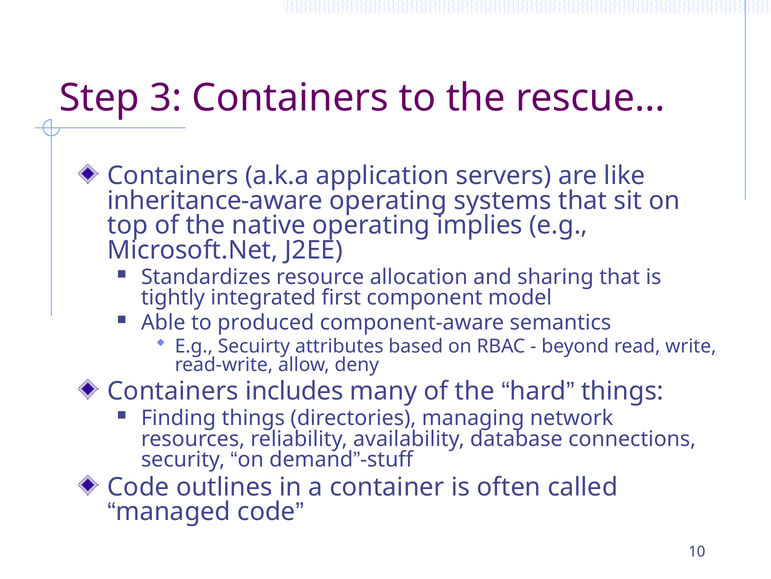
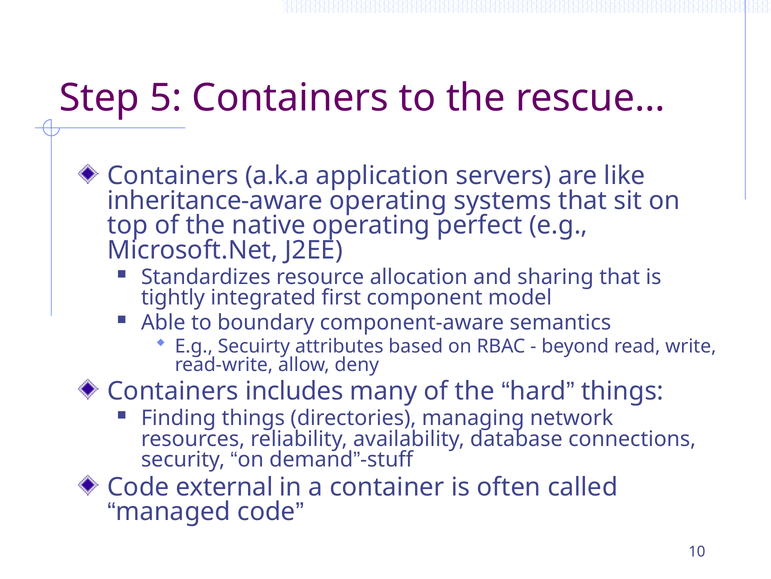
3: 3 -> 5
implies: implies -> perfect
produced: produced -> boundary
outlines: outlines -> external
